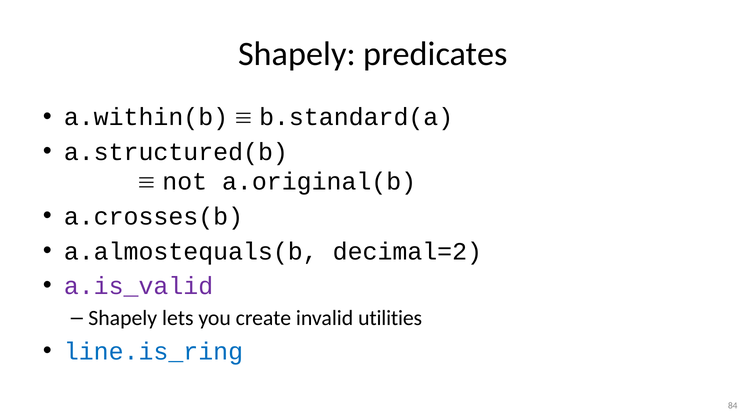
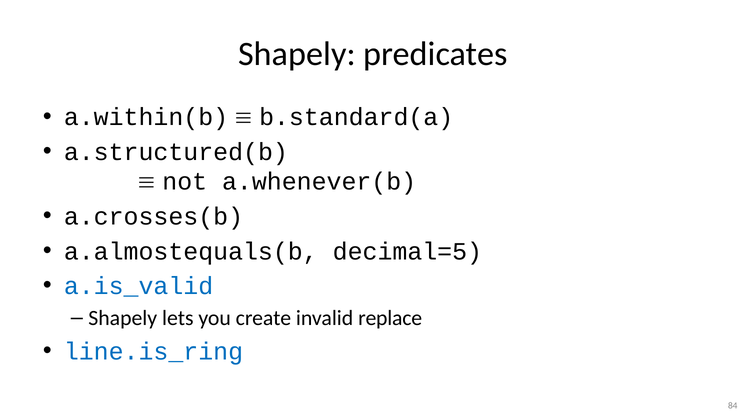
a.original(b: a.original(b -> a.whenever(b
decimal=2: decimal=2 -> decimal=5
a.is_valid colour: purple -> blue
utilities: utilities -> replace
